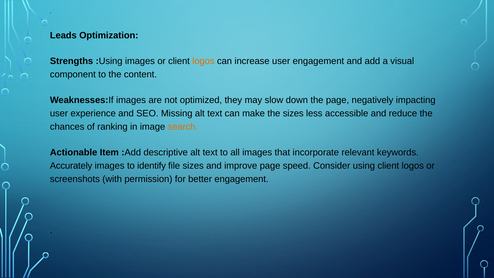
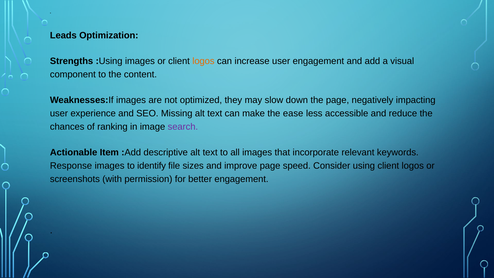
the sizes: sizes -> ease
search colour: orange -> purple
Accurately: Accurately -> Response
